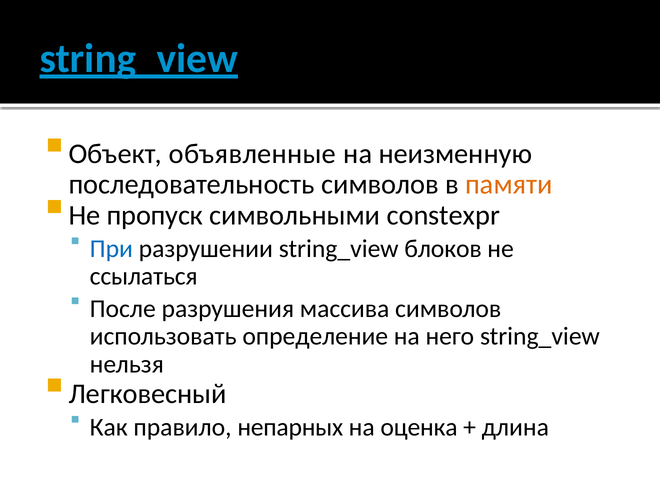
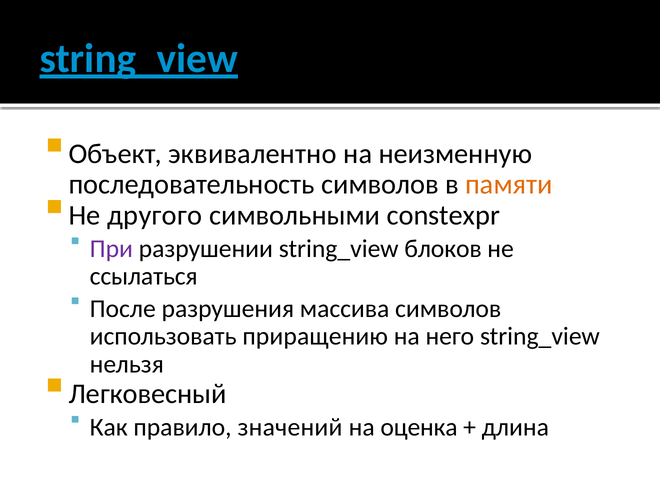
объявленные: объявленные -> эквивалентно
пропуск: пропуск -> другого
При colour: blue -> purple
определение: определение -> приращению
непарных: непарных -> значений
